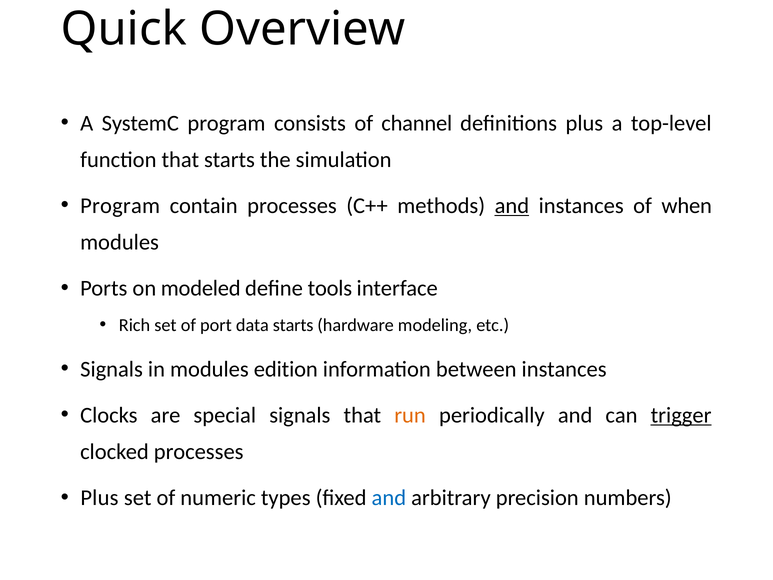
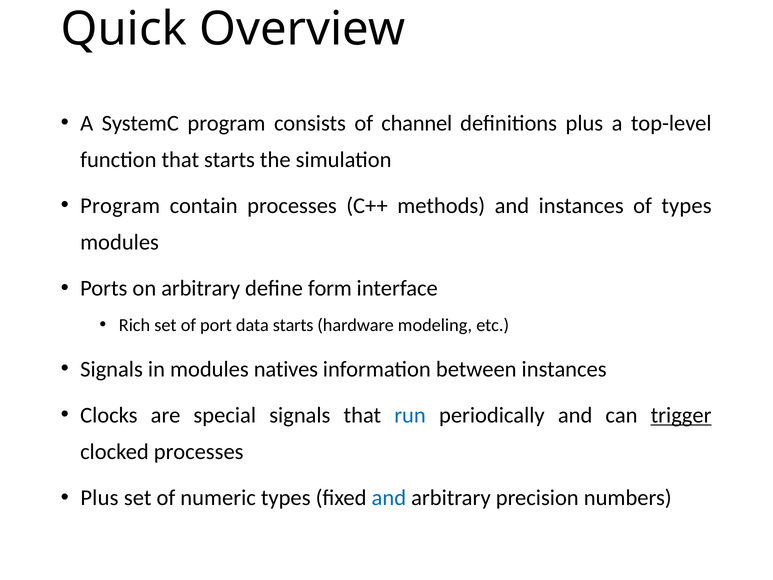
and at (512, 206) underline: present -> none
of when: when -> types
on modeled: modeled -> arbitrary
tools: tools -> form
edition: edition -> natives
run colour: orange -> blue
